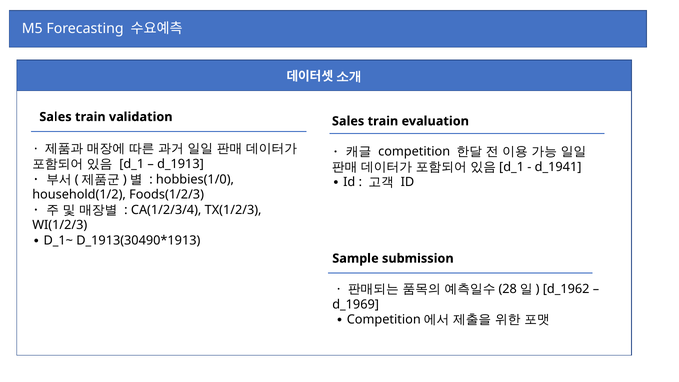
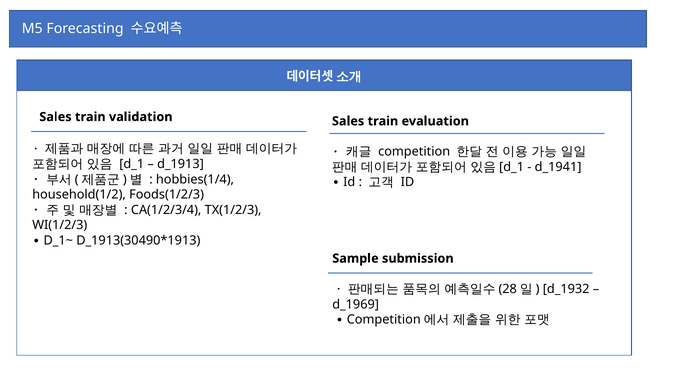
hobbies(1/0: hobbies(1/0 -> hobbies(1/4
d_1962: d_1962 -> d_1932
